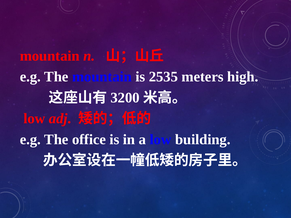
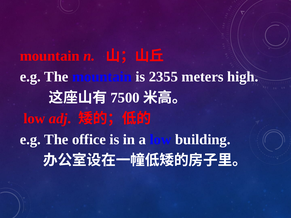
2535: 2535 -> 2355
3200: 3200 -> 7500
